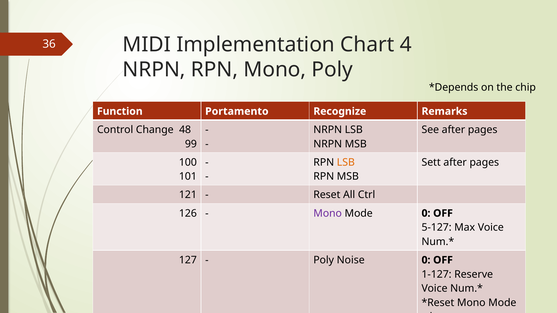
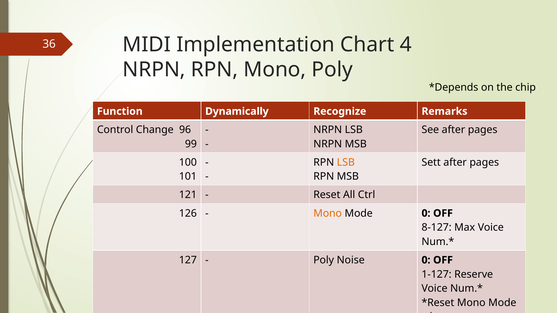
Portamento: Portamento -> Dynamically
48: 48 -> 96
Mono at (328, 213) colour: purple -> orange
5-127: 5-127 -> 8-127
